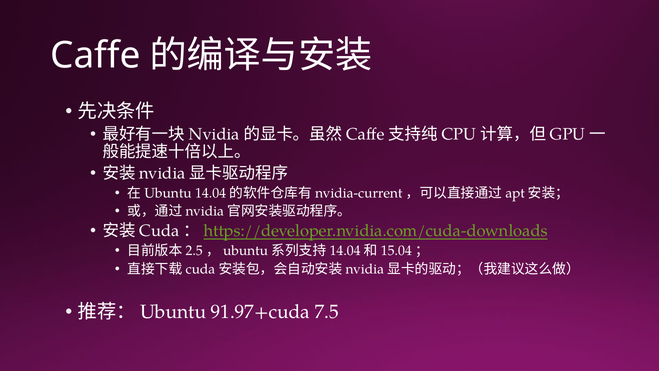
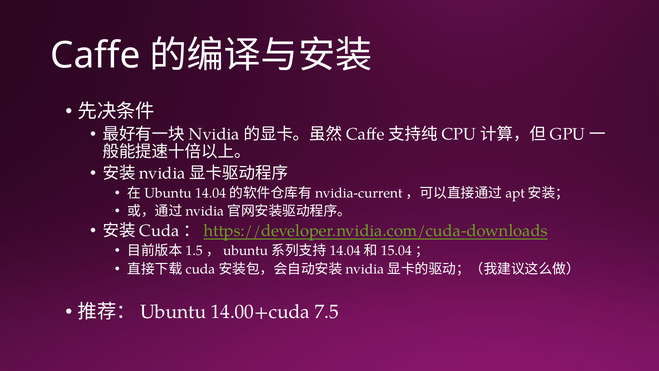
2.5: 2.5 -> 1.5
91.97+cuda: 91.97+cuda -> 14.00+cuda
